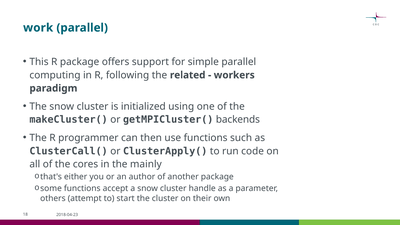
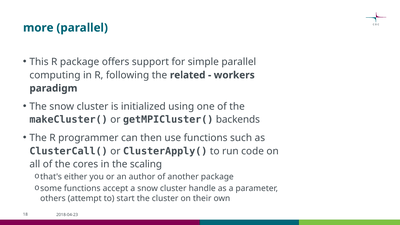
work: work -> more
mainly: mainly -> scaling
